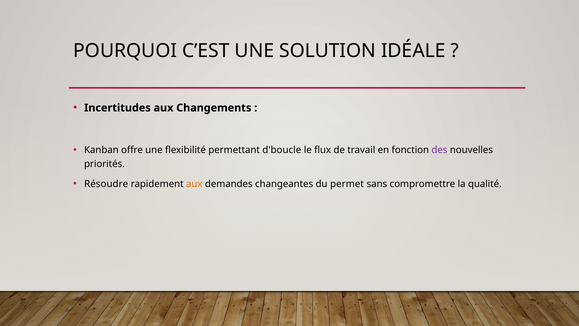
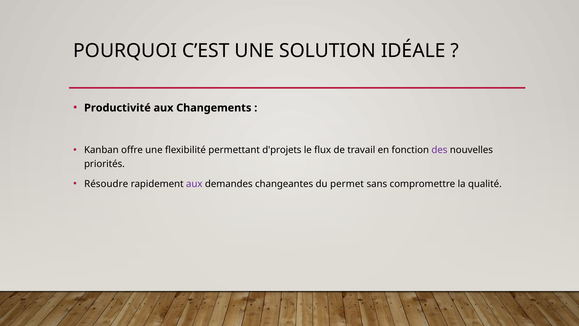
Incertitudes: Incertitudes -> Productivité
d'boucle: d'boucle -> d'projets
aux at (194, 184) colour: orange -> purple
